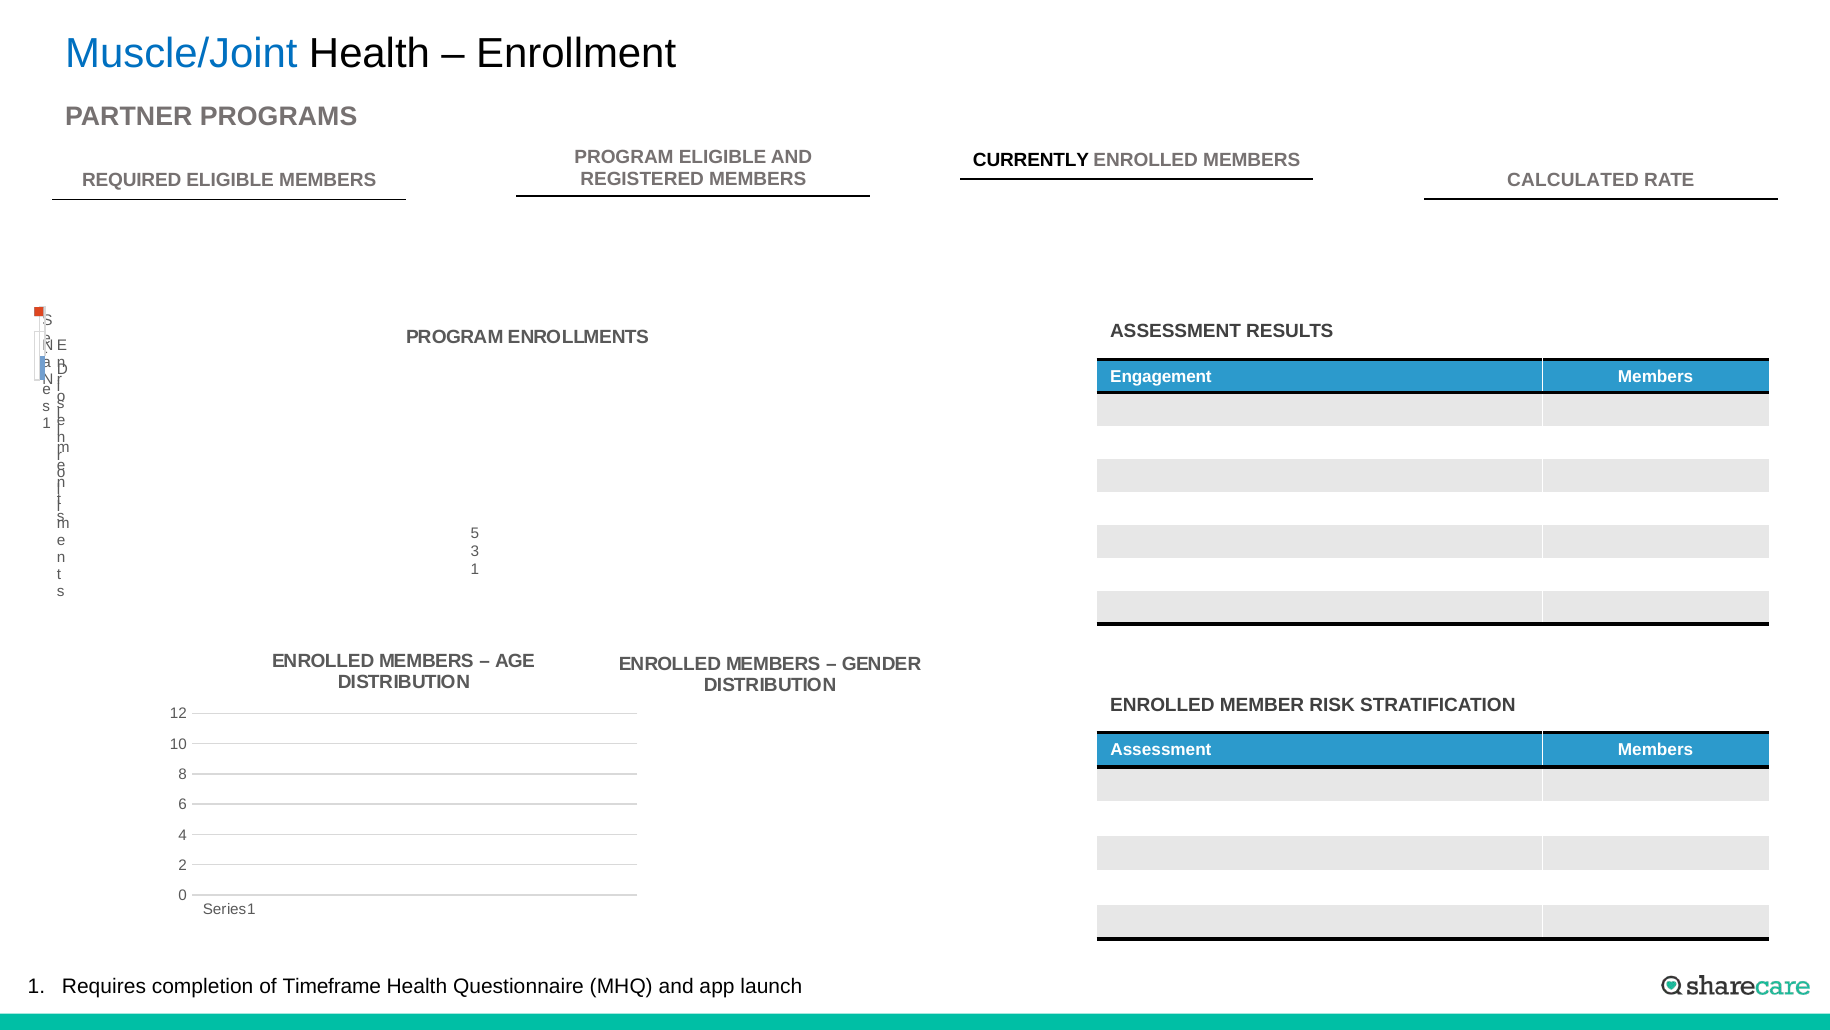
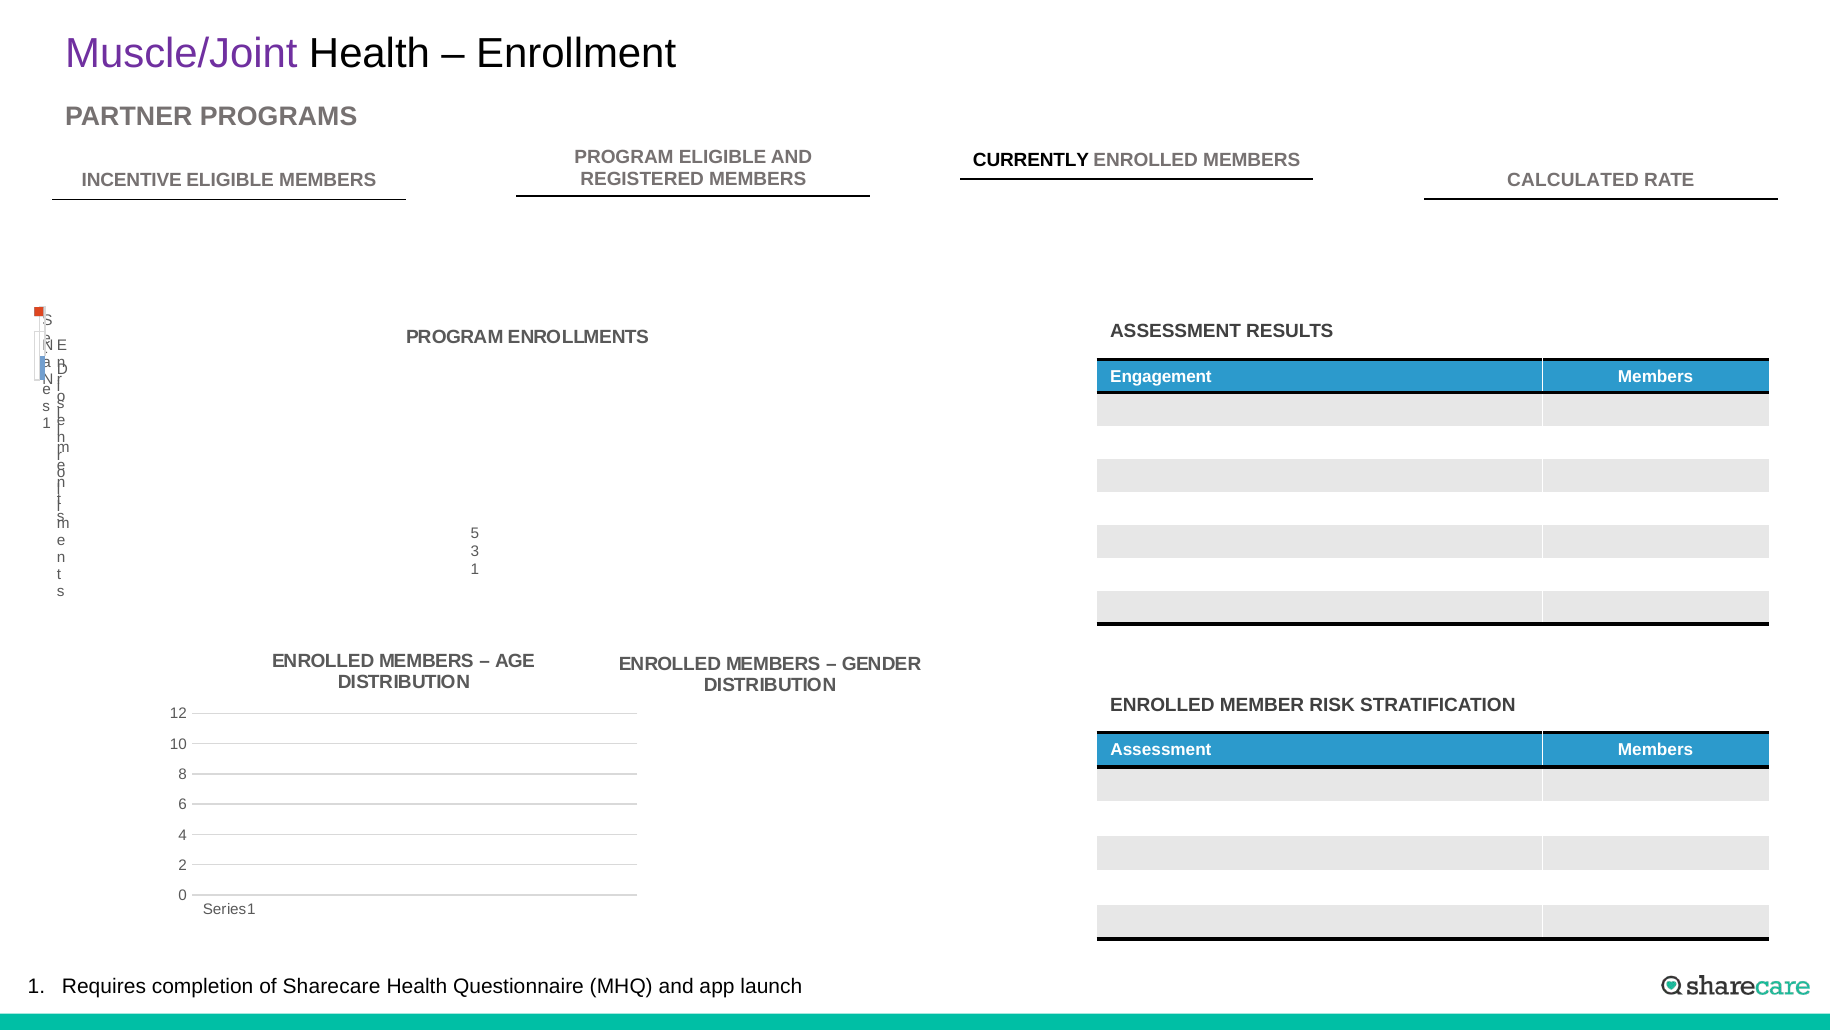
Muscle/Joint colour: blue -> purple
REQUIRED: REQUIRED -> INCENTIVE
Timeframe: Timeframe -> Sharecare
